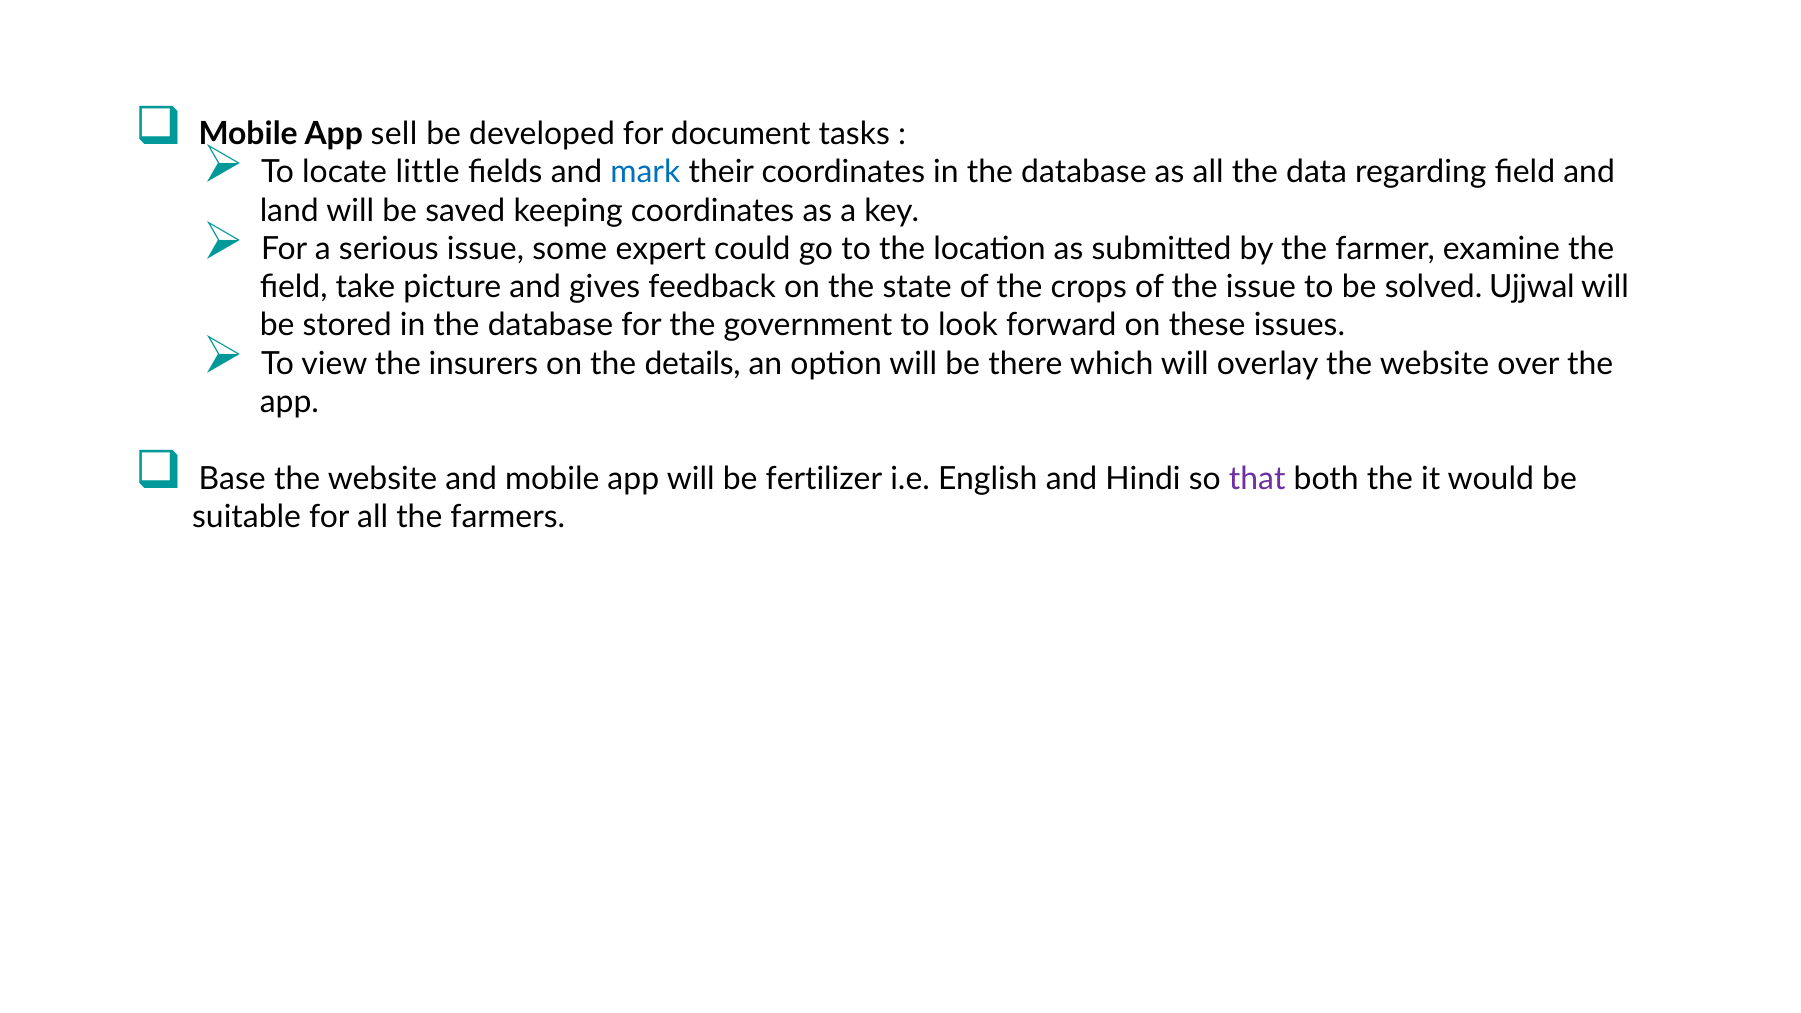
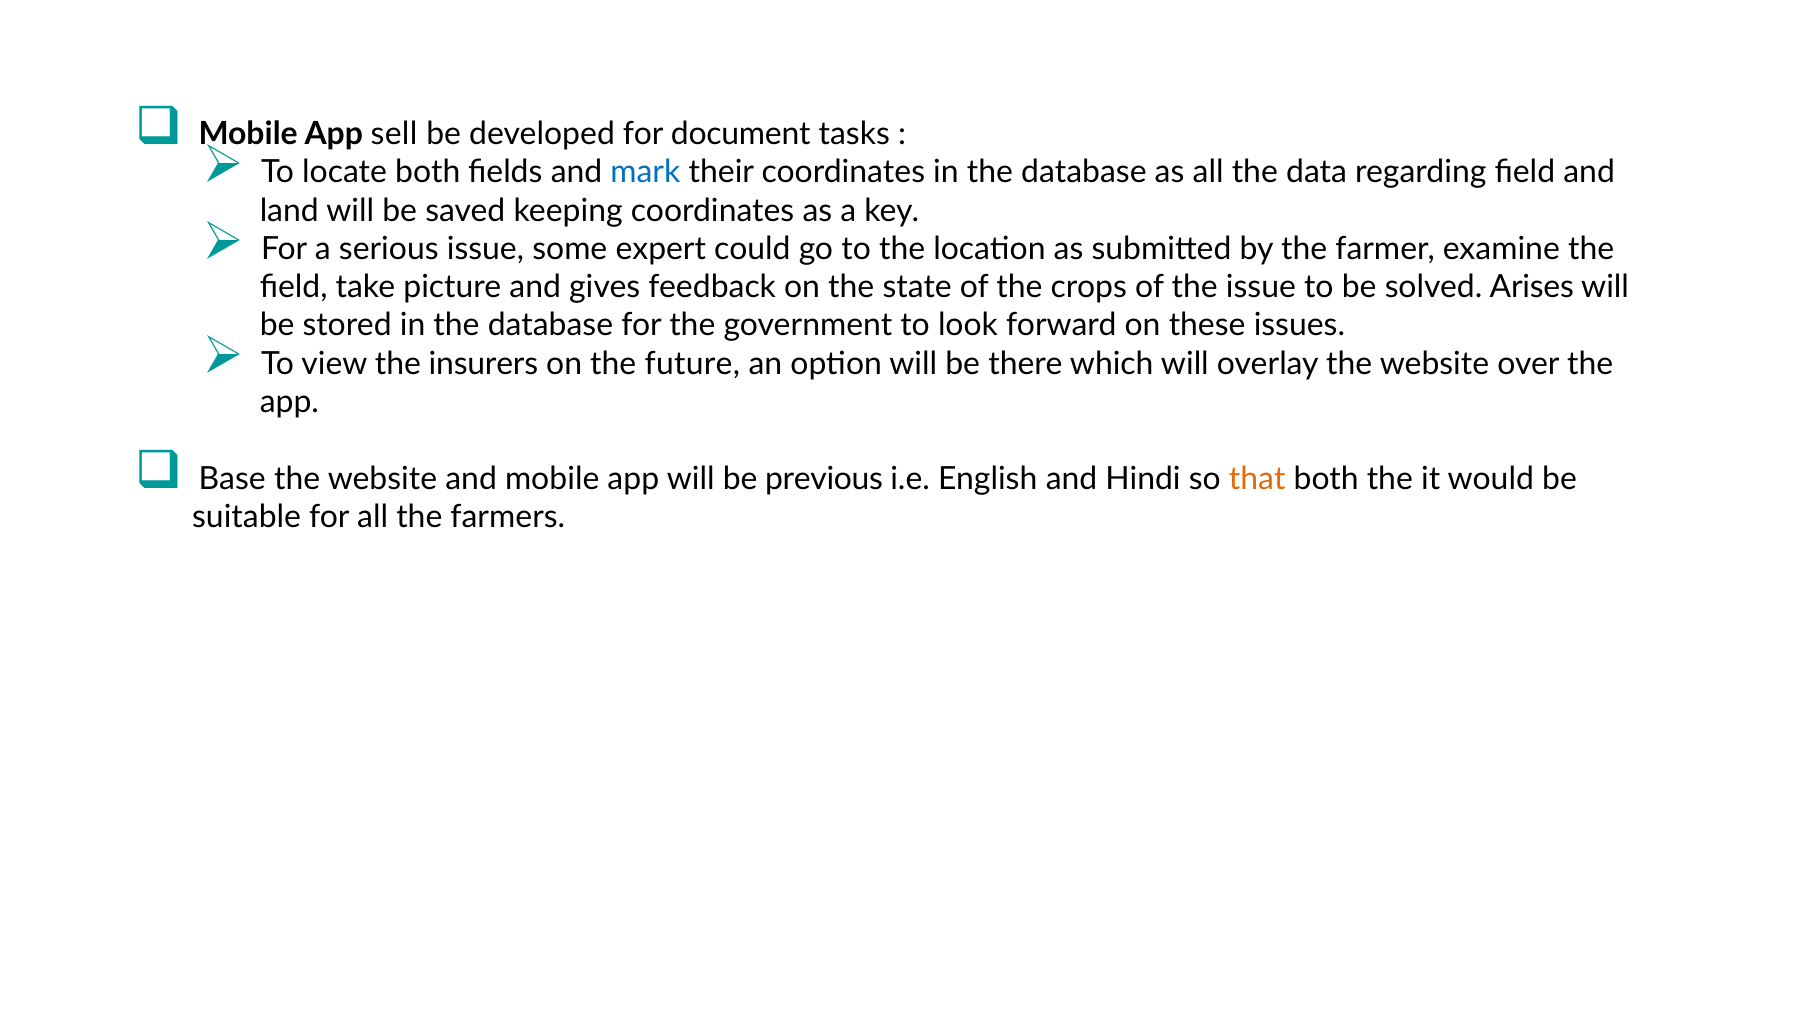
locate little: little -> both
Ujjwal: Ujjwal -> Arises
details: details -> future
fertilizer: fertilizer -> previous
that colour: purple -> orange
